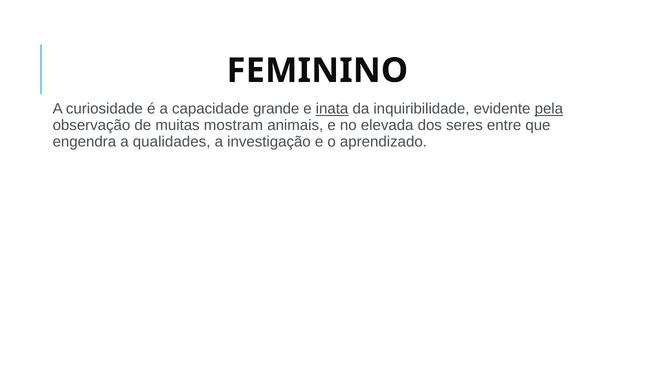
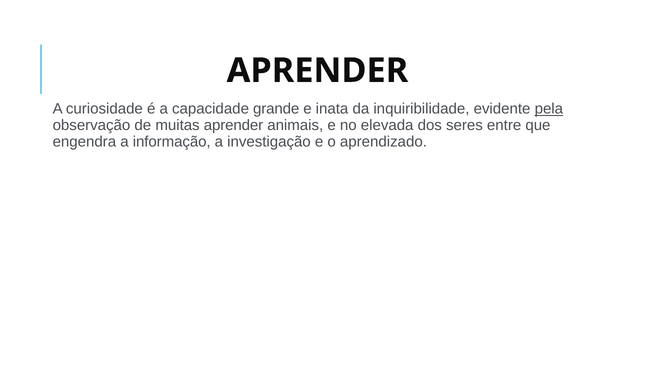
FEMININO at (317, 71): FEMININO -> APRENDER
inata underline: present -> none
muitas mostram: mostram -> aprender
qualidades: qualidades -> informação
